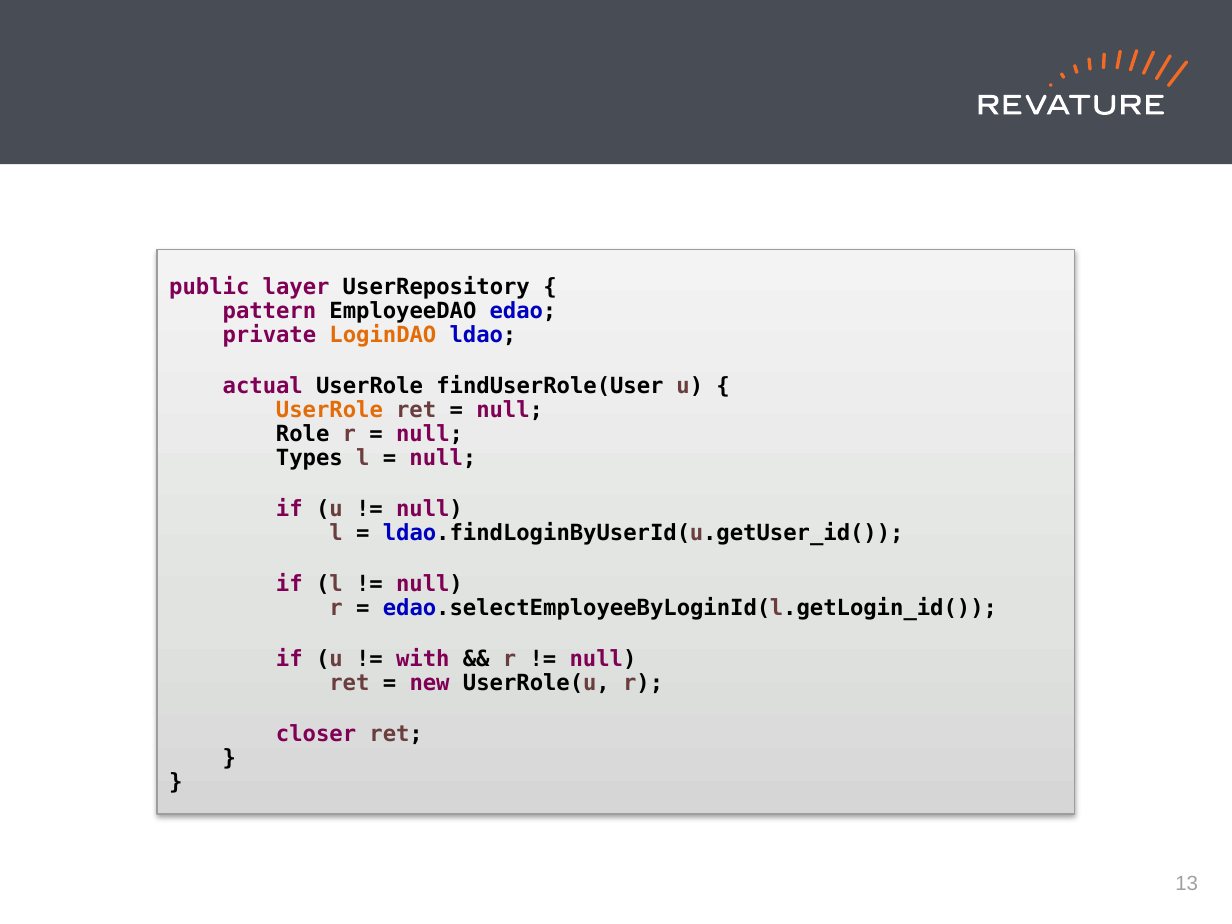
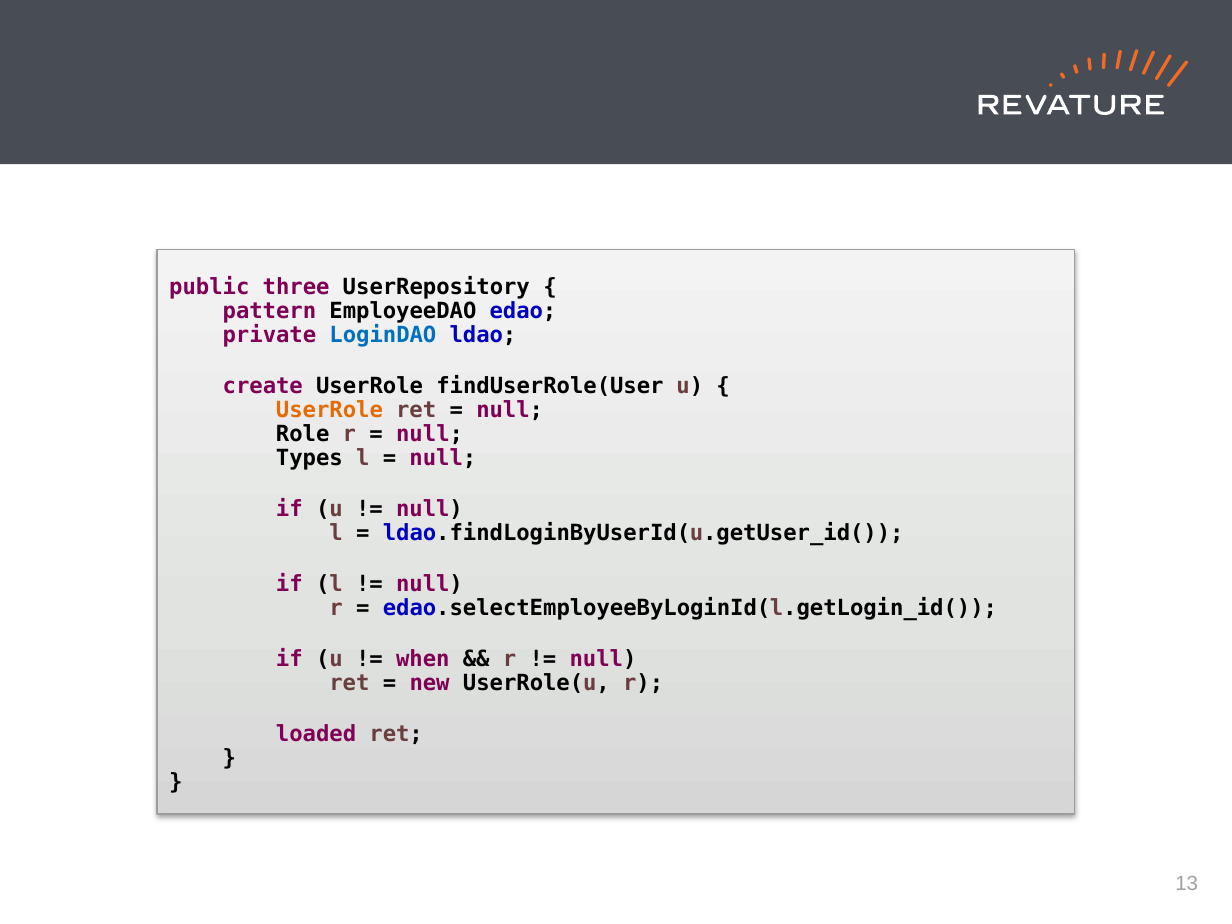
layer: layer -> three
LoginDAO colour: orange -> blue
actual: actual -> create
with: with -> when
closer: closer -> loaded
